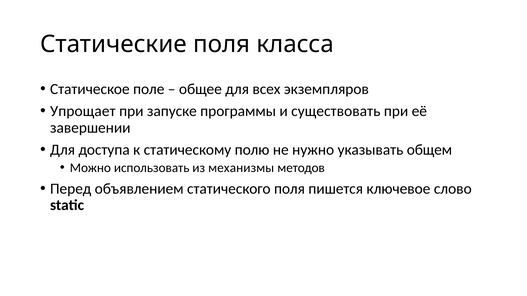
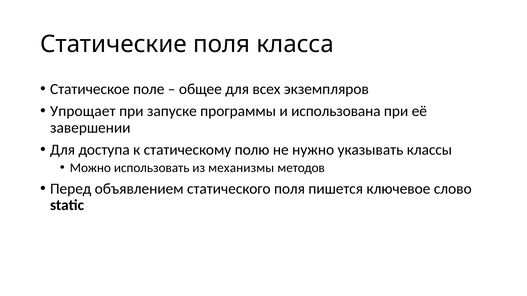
существовать: существовать -> использована
общем: общем -> классы
